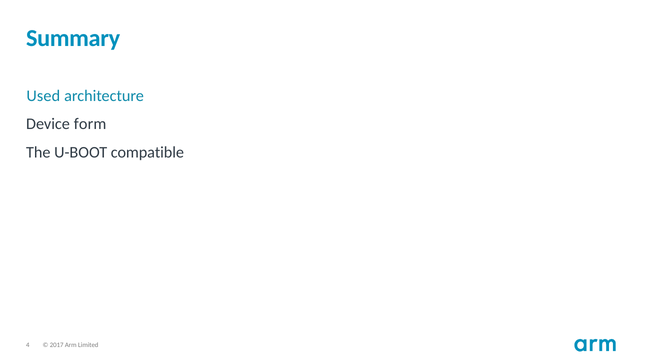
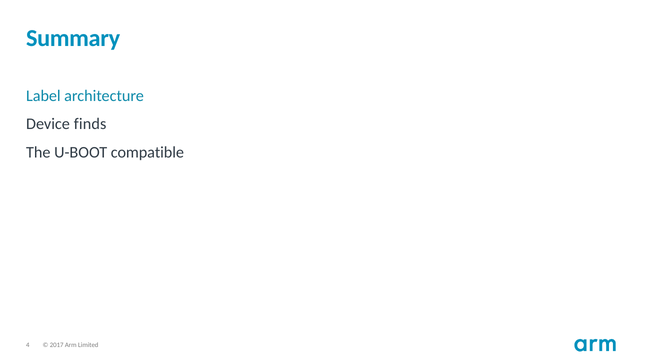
Used: Used -> Label
form: form -> finds
